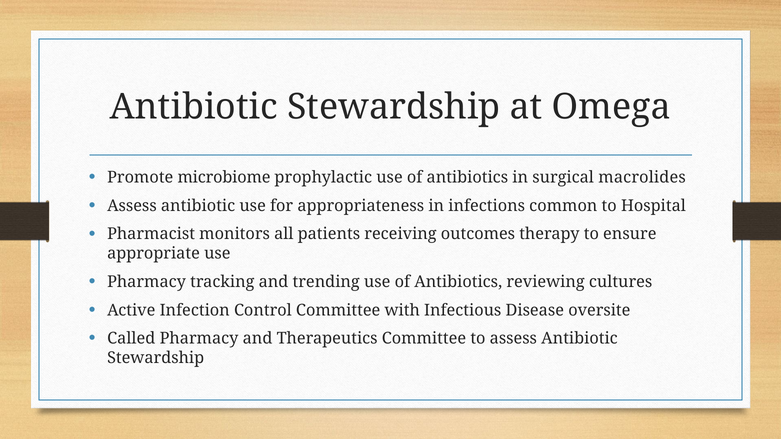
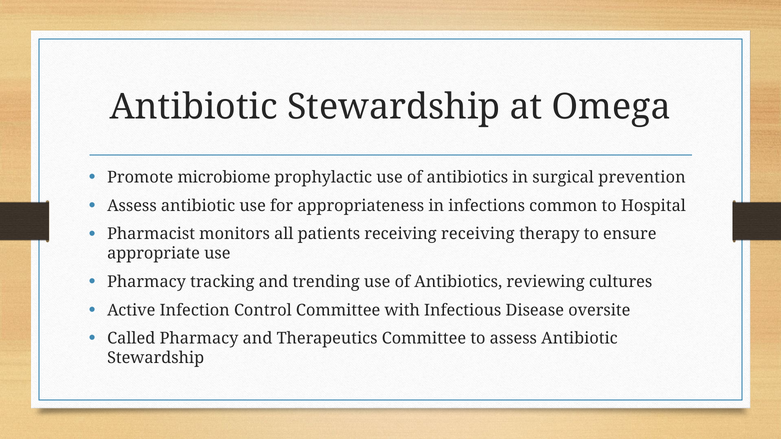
macrolides: macrolides -> prevention
receiving outcomes: outcomes -> receiving
